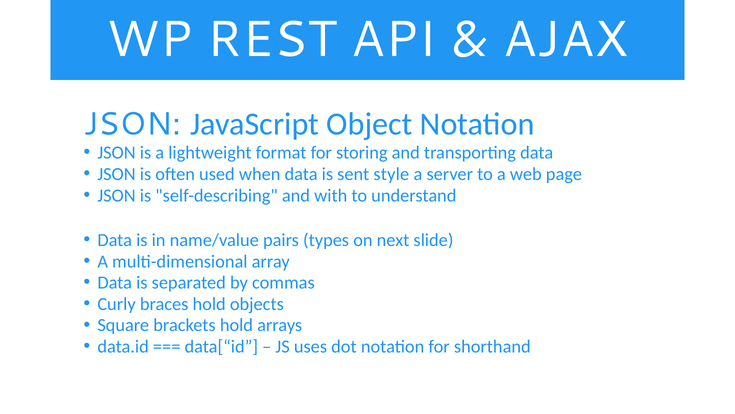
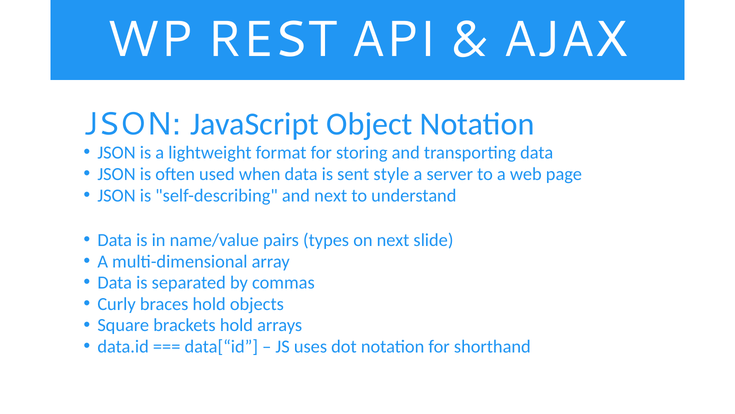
and with: with -> next
